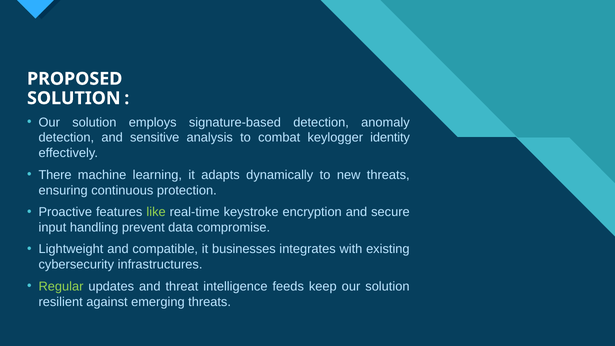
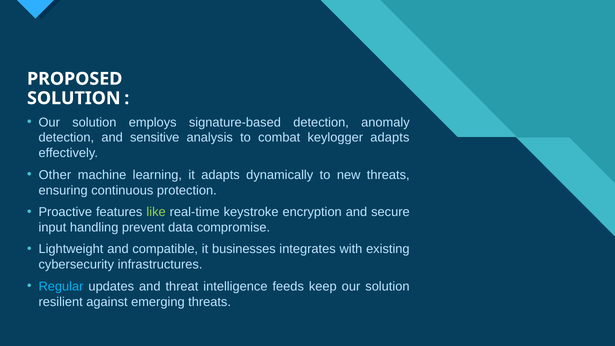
keylogger identity: identity -> adapts
There: There -> Other
Regular colour: light green -> light blue
